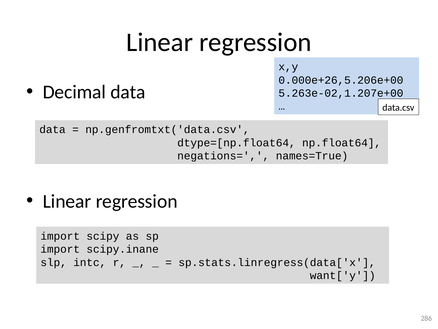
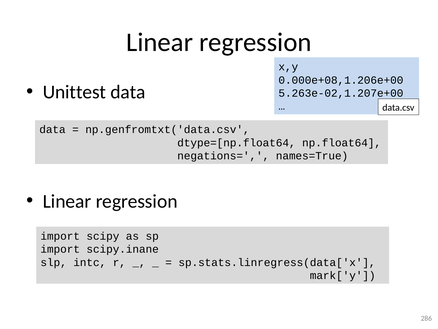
0.000e+26,5.206e+00: 0.000e+26,5.206e+00 -> 0.000e+08,1.206e+00
Decimal: Decimal -> Unittest
want['y: want['y -> mark['y
